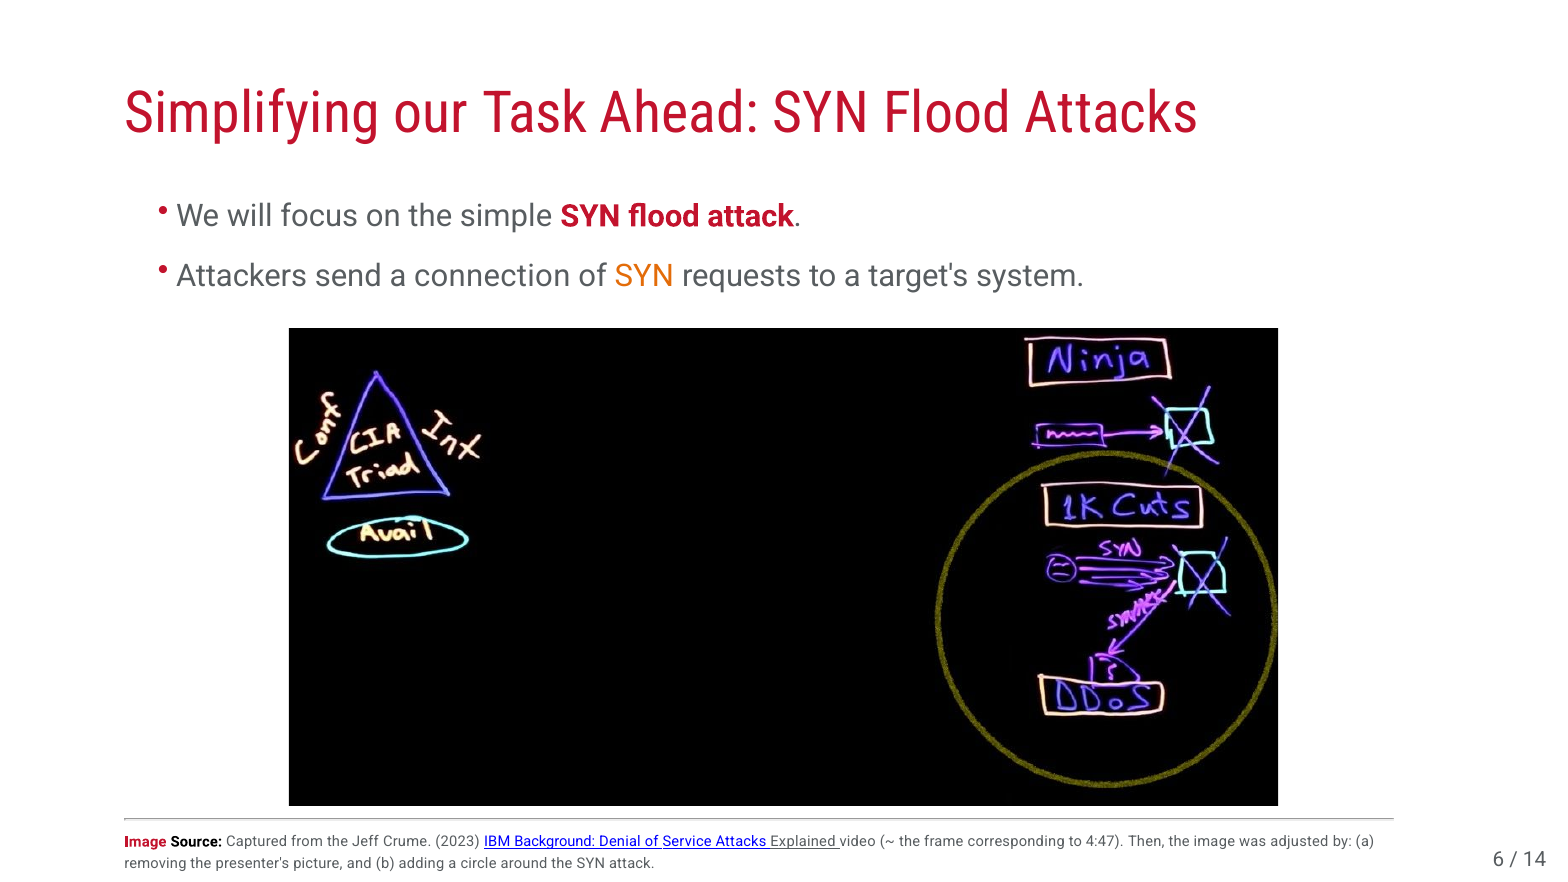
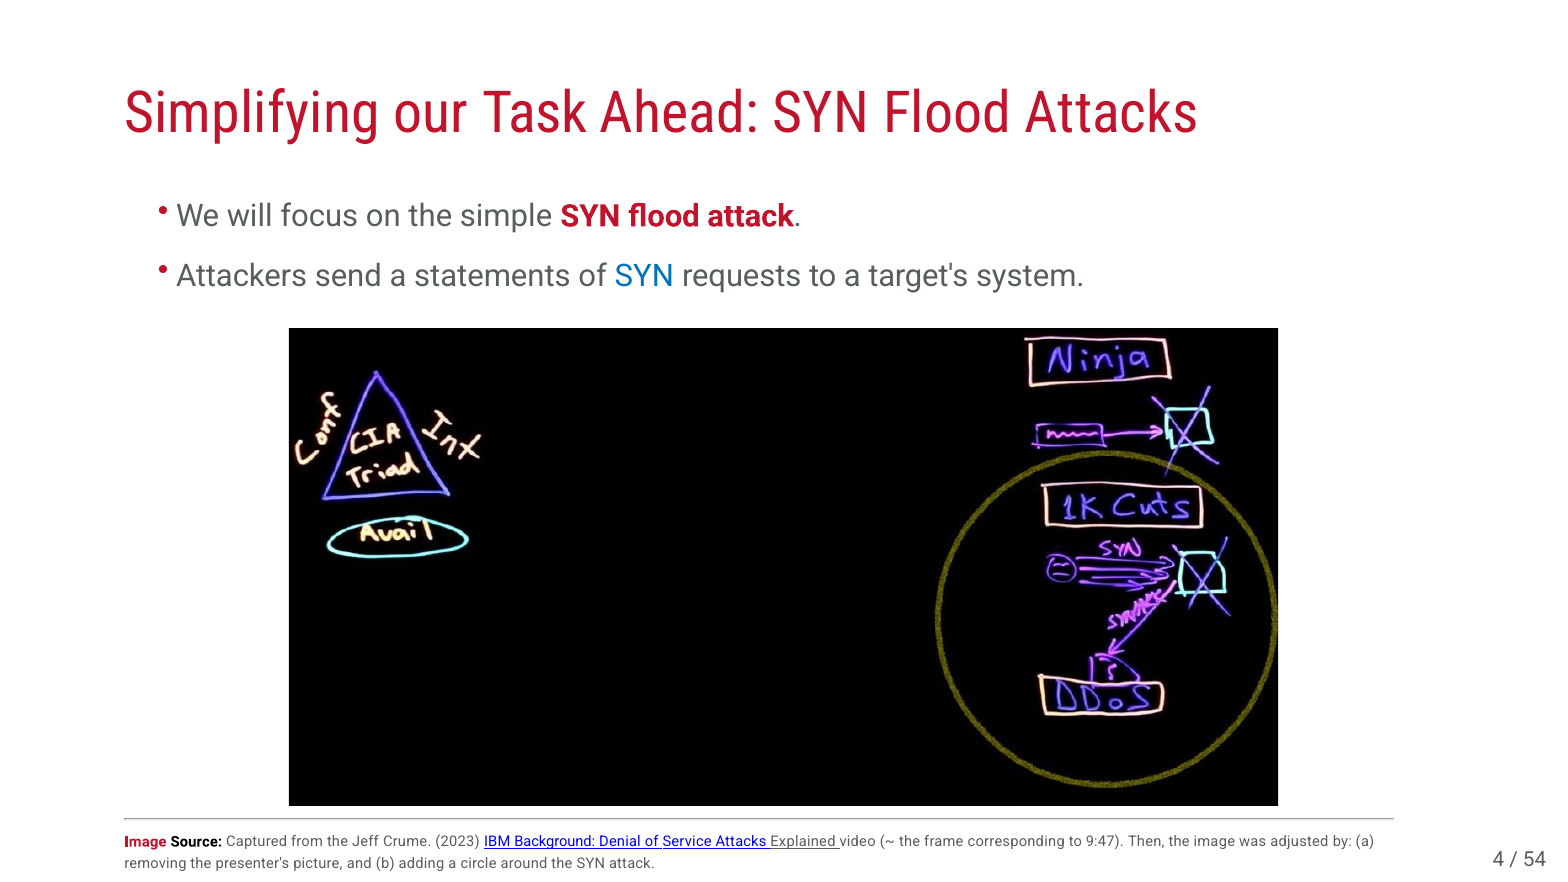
connection: connection -> statements
SYN at (644, 276) colour: orange -> blue
4:47: 4:47 -> 9:47
6: 6 -> 4
14: 14 -> 54
